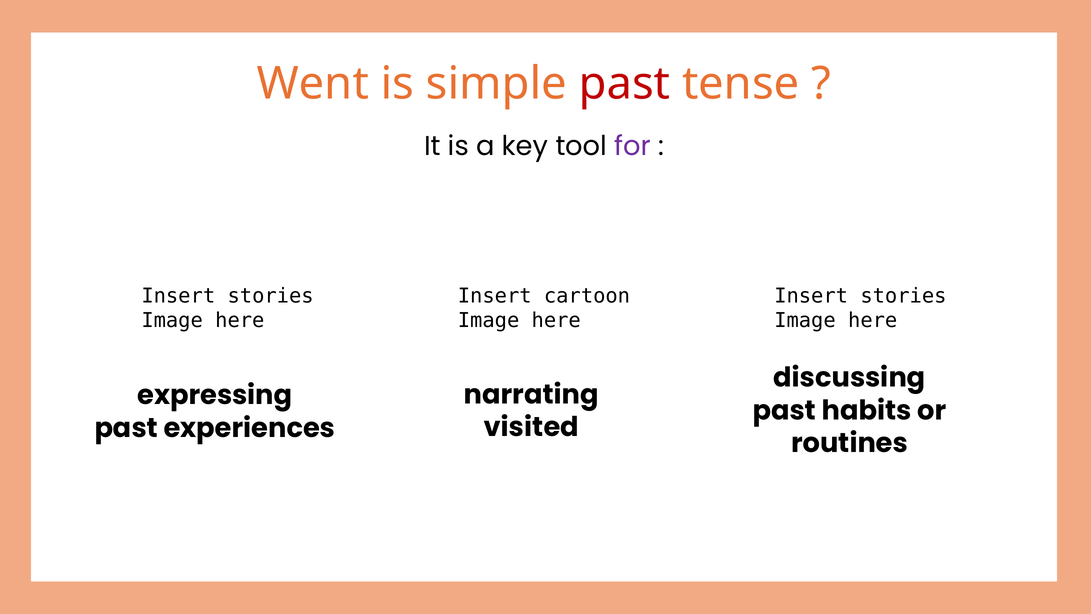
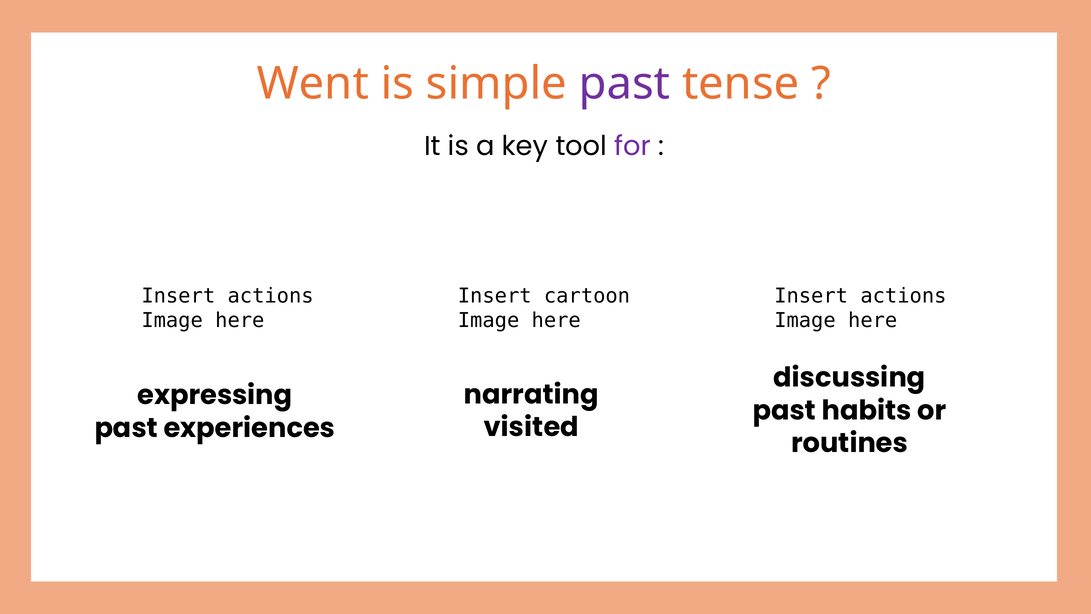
past at (625, 84) colour: red -> purple
stories at (271, 296): stories -> actions
stories at (903, 296): stories -> actions
